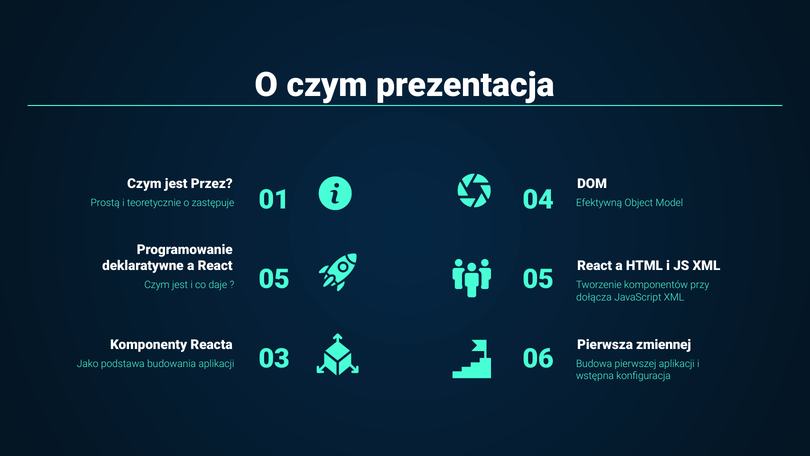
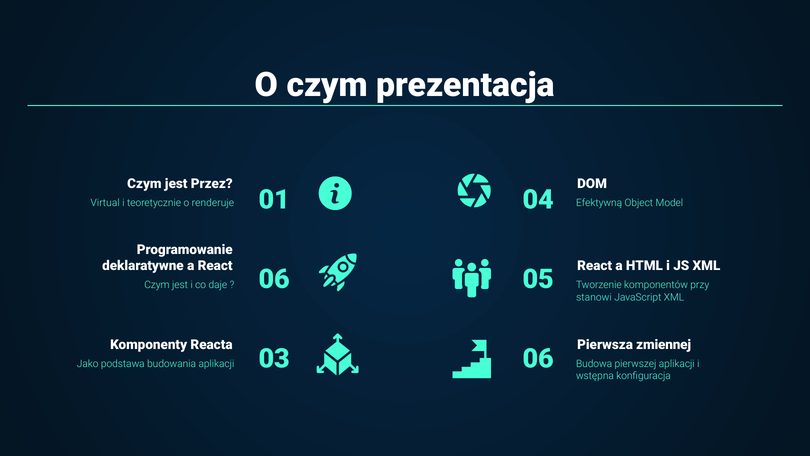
Prostą: Prostą -> Virtual
zastępuje: zastępuje -> renderuje
05 at (274, 279): 05 -> 06
dołącza: dołącza -> stanowi
